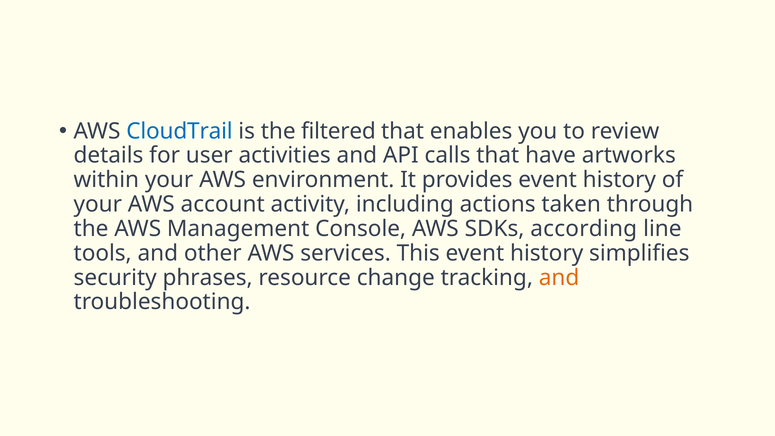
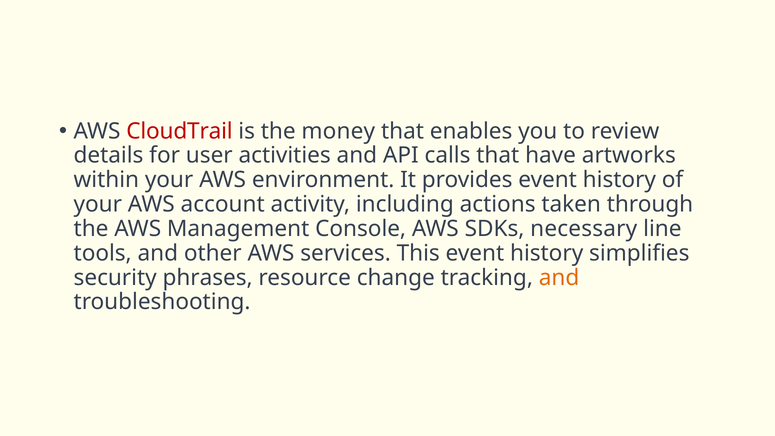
CloudTrail colour: blue -> red
filtered: filtered -> money
according: according -> necessary
